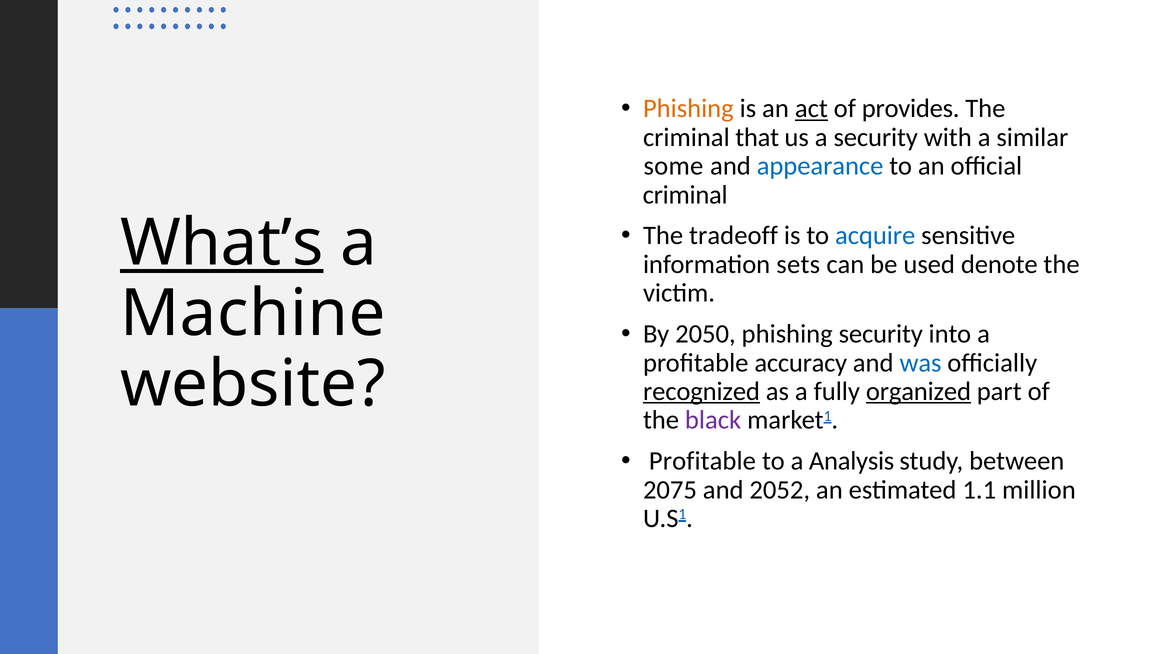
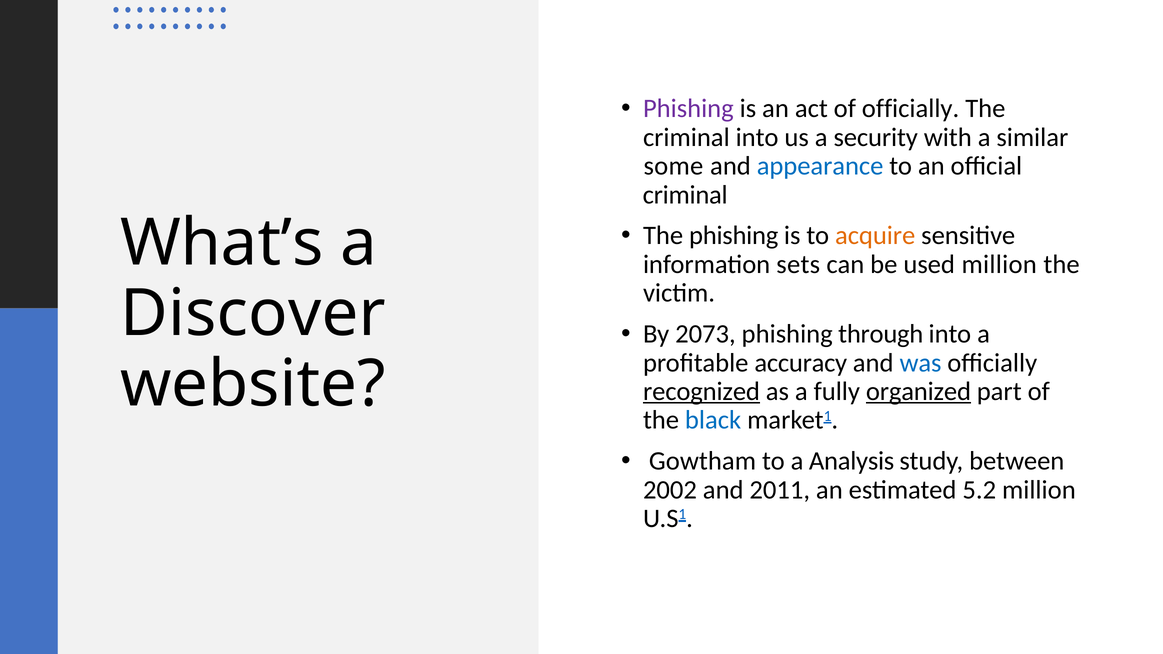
Phishing at (688, 109) colour: orange -> purple
act underline: present -> none
of provides: provides -> officially
criminal that: that -> into
The tradeoff: tradeoff -> phishing
acquire colour: blue -> orange
What’s underline: present -> none
used denote: denote -> million
Machine: Machine -> Discover
2050: 2050 -> 2073
phishing security: security -> through
black colour: purple -> blue
Profitable at (702, 461): Profitable -> Gowtham
2075: 2075 -> 2002
2052: 2052 -> 2011
1.1: 1.1 -> 5.2
